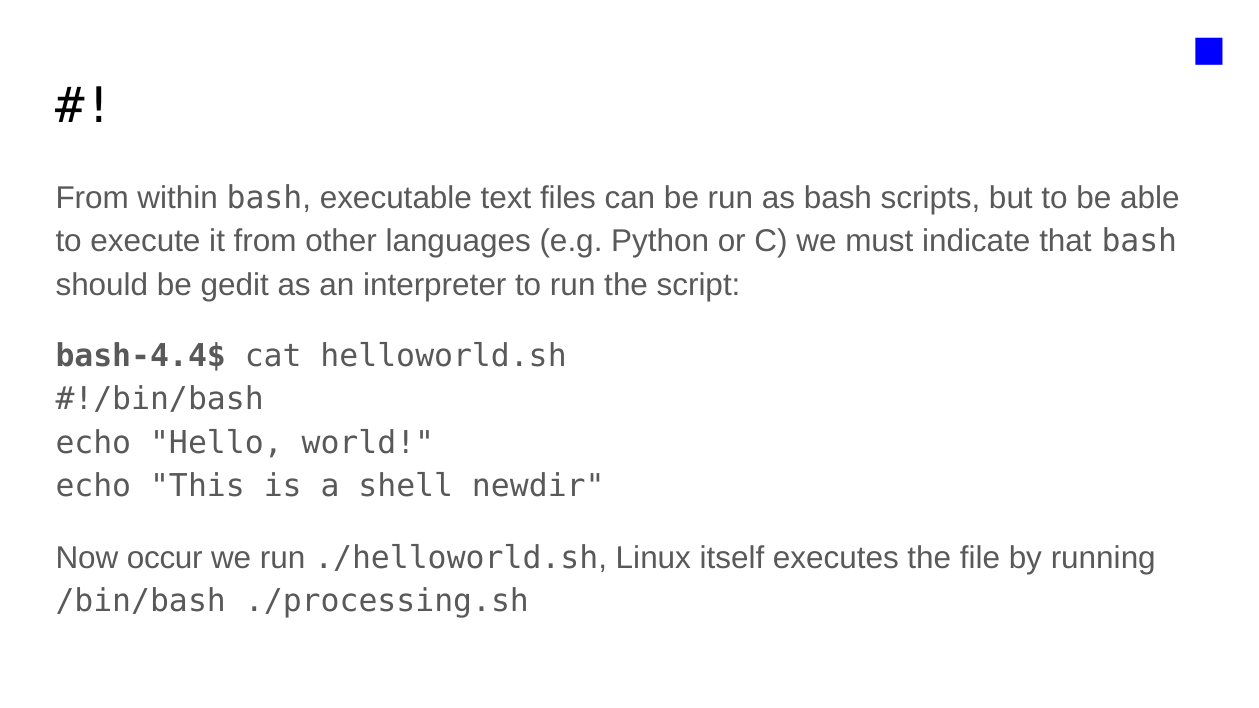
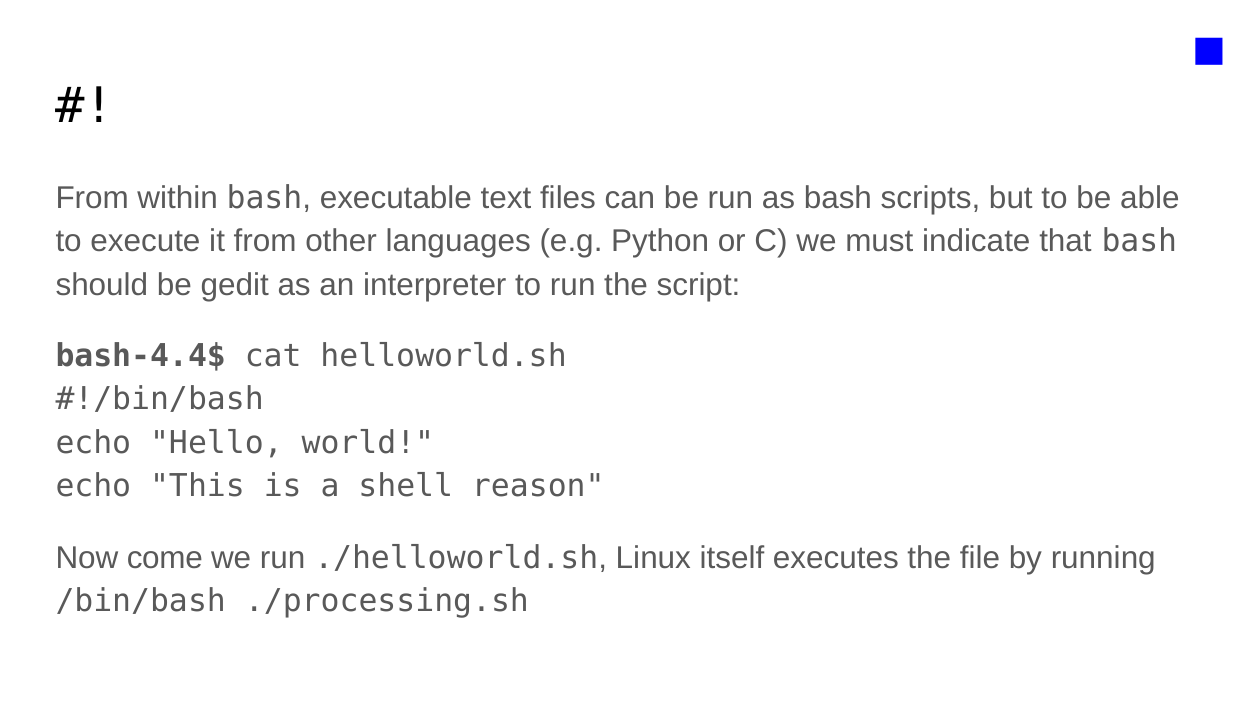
newdir: newdir -> reason
occur: occur -> come
